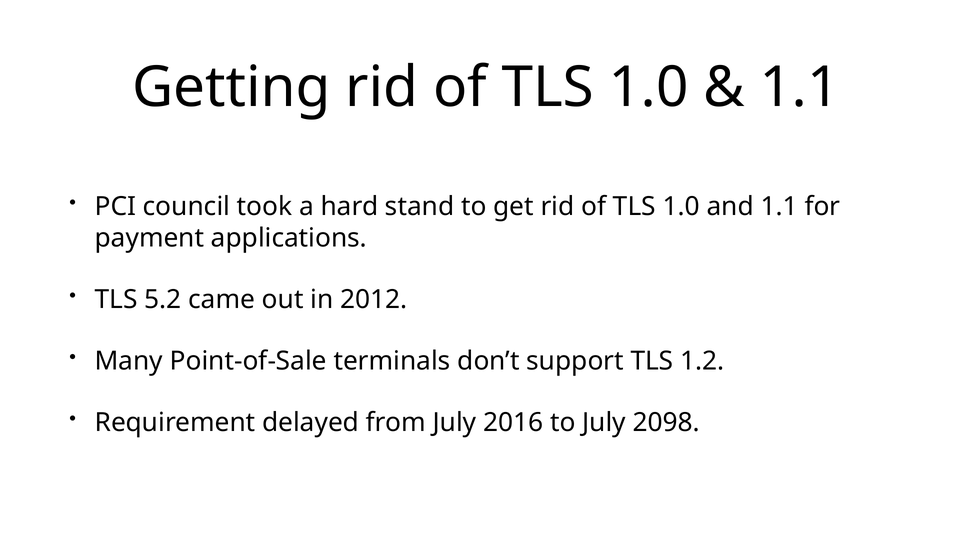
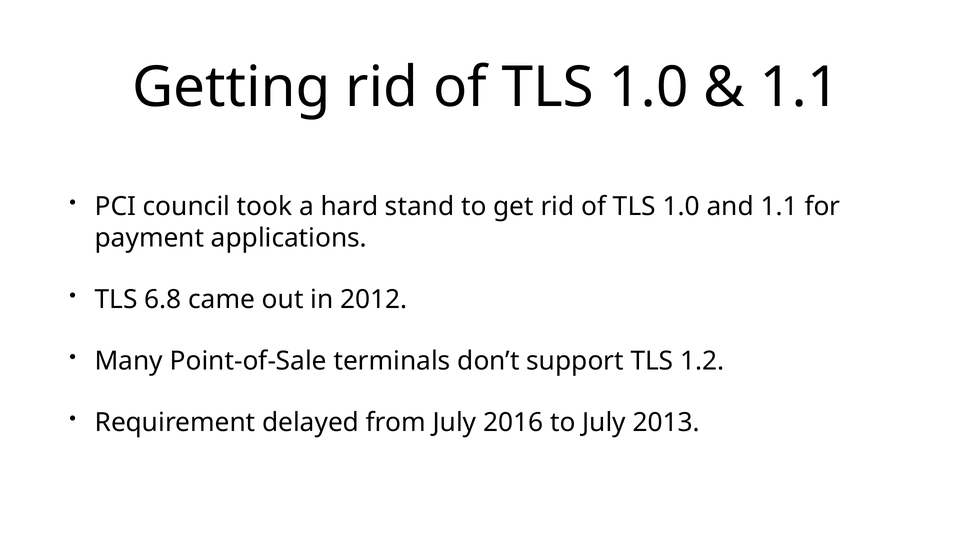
5.2: 5.2 -> 6.8
2098: 2098 -> 2013
